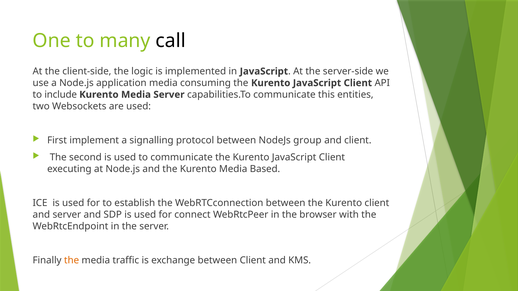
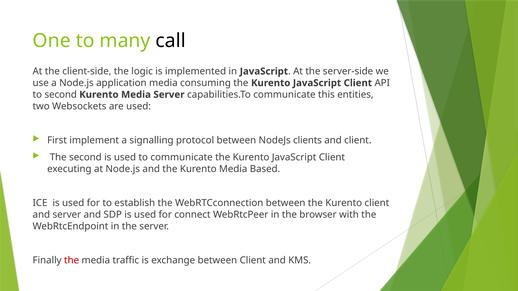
to include: include -> second
group: group -> clients
the at (72, 261) colour: orange -> red
